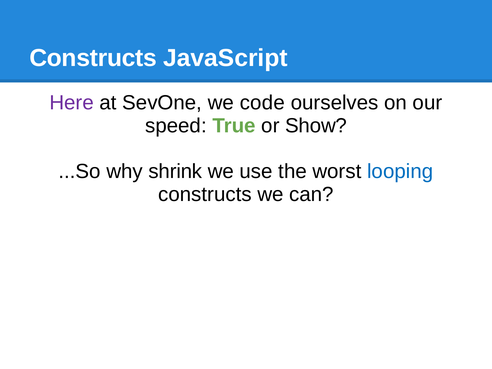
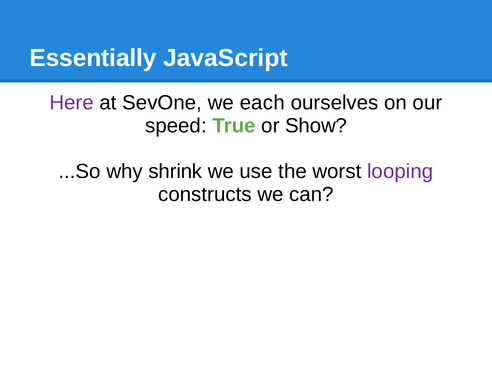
Constructs at (93, 58): Constructs -> Essentially
code: code -> each
looping colour: blue -> purple
